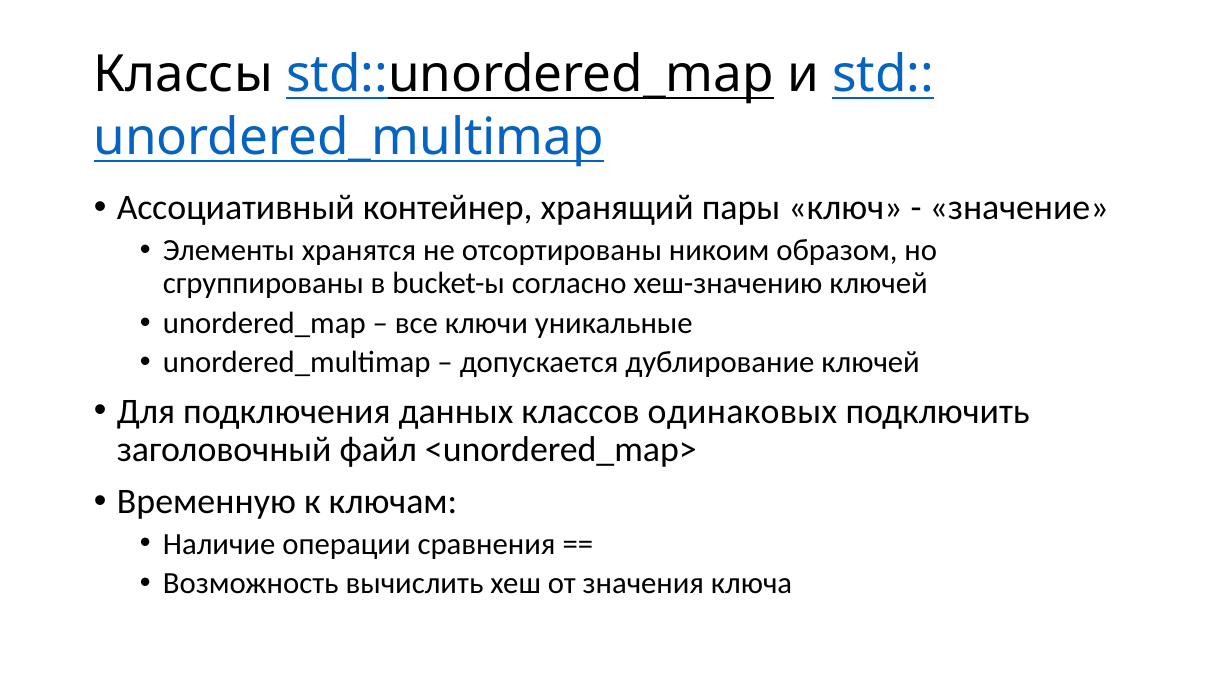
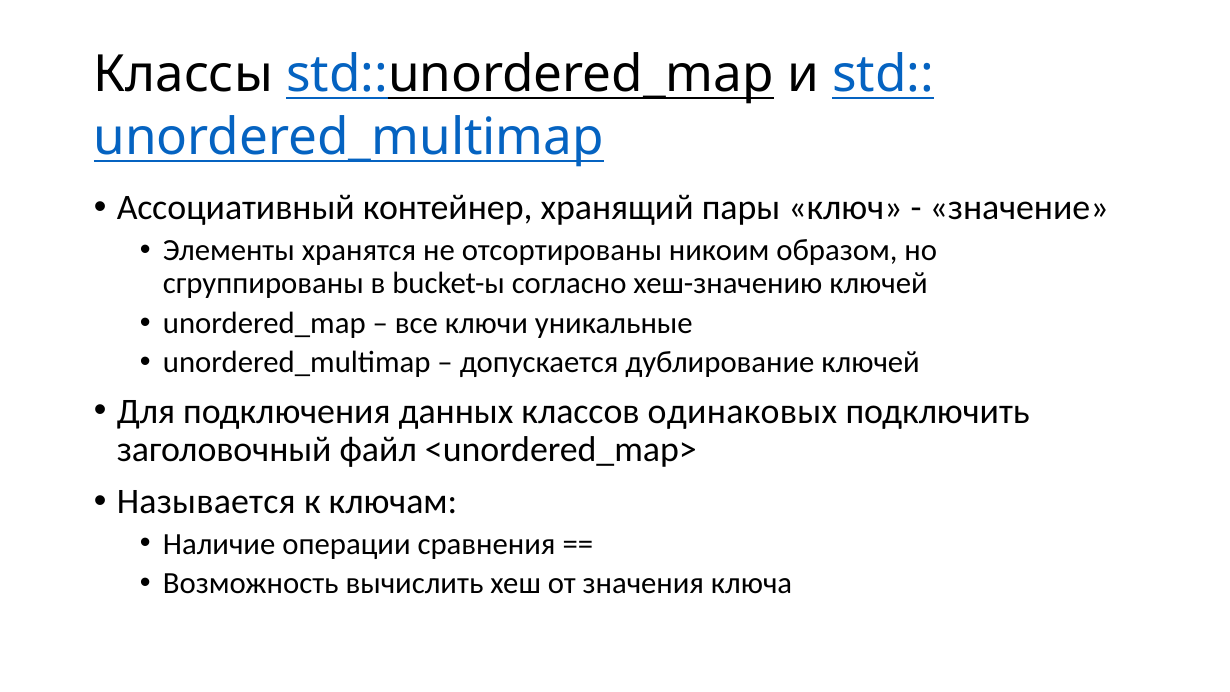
Временную: Временную -> Называется
